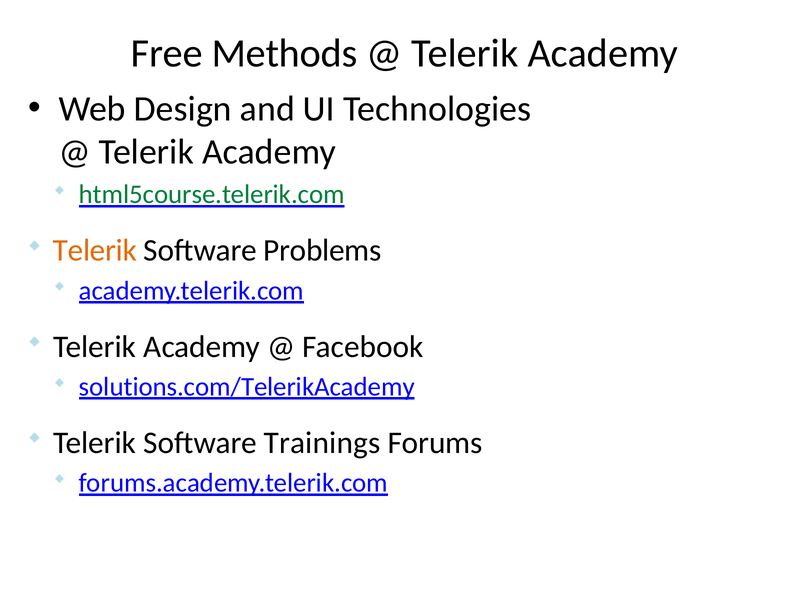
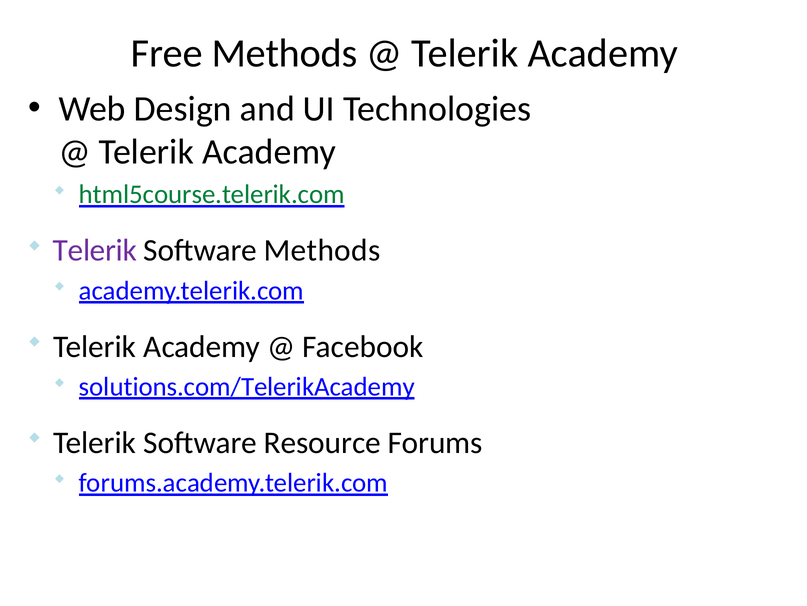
Telerik at (95, 250) colour: orange -> purple
Software Problems: Problems -> Methods
Trainings: Trainings -> Resource
